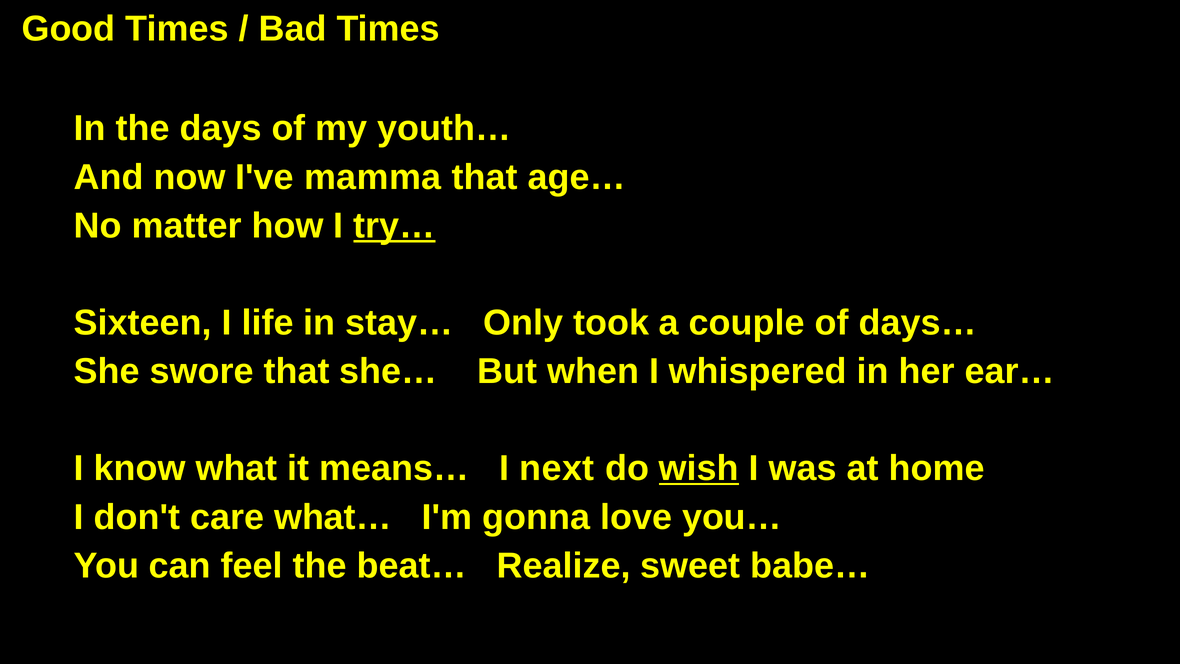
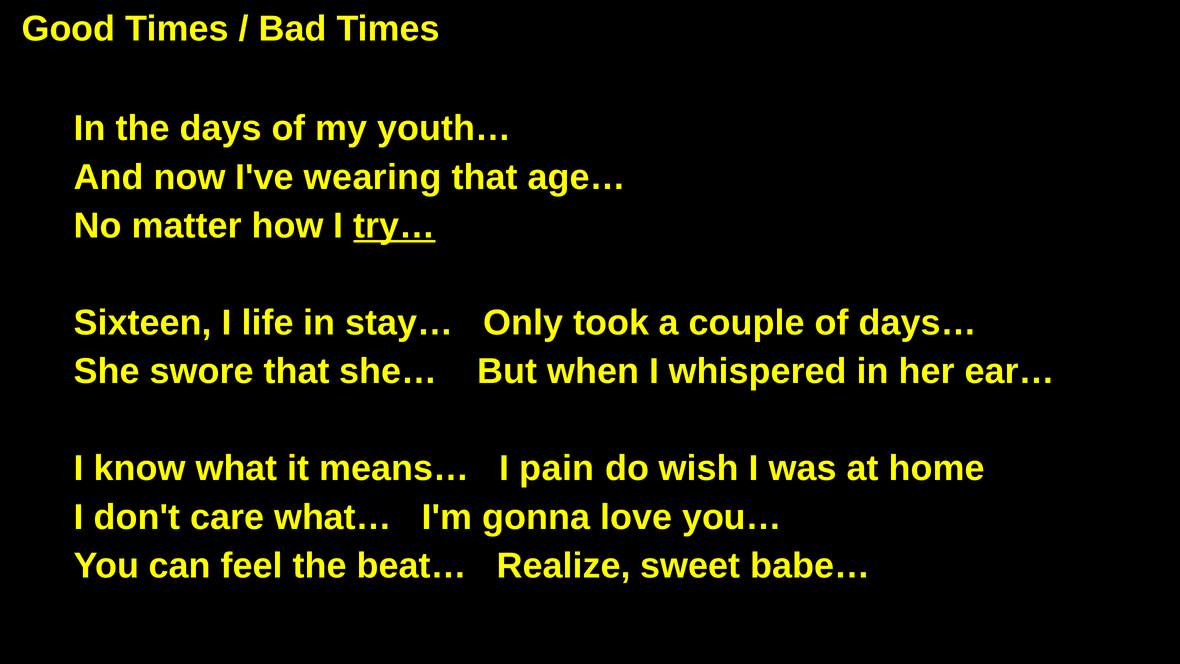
mamma: mamma -> wearing
next: next -> pain
wish underline: present -> none
